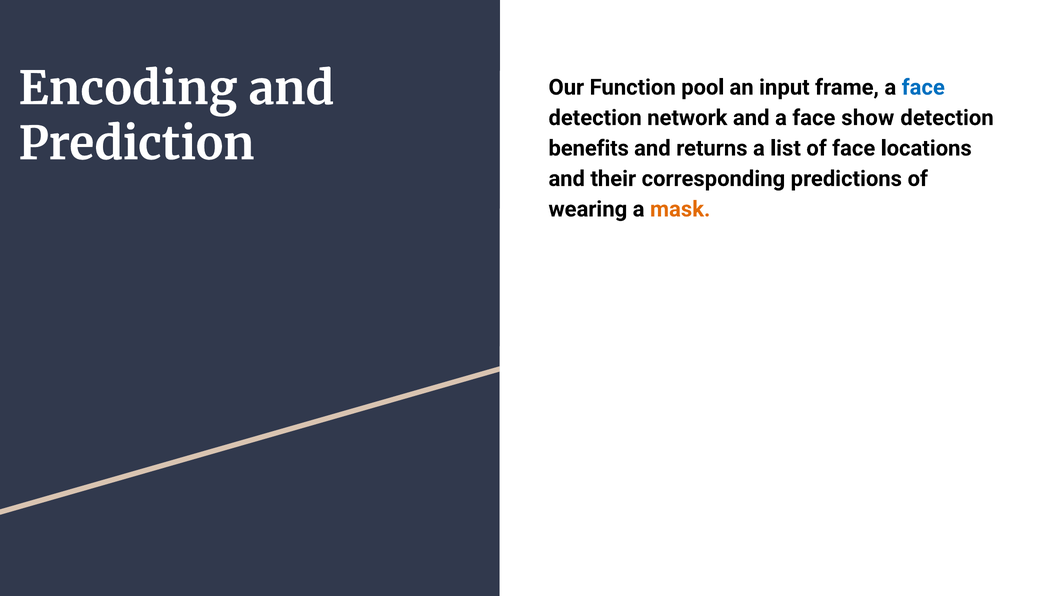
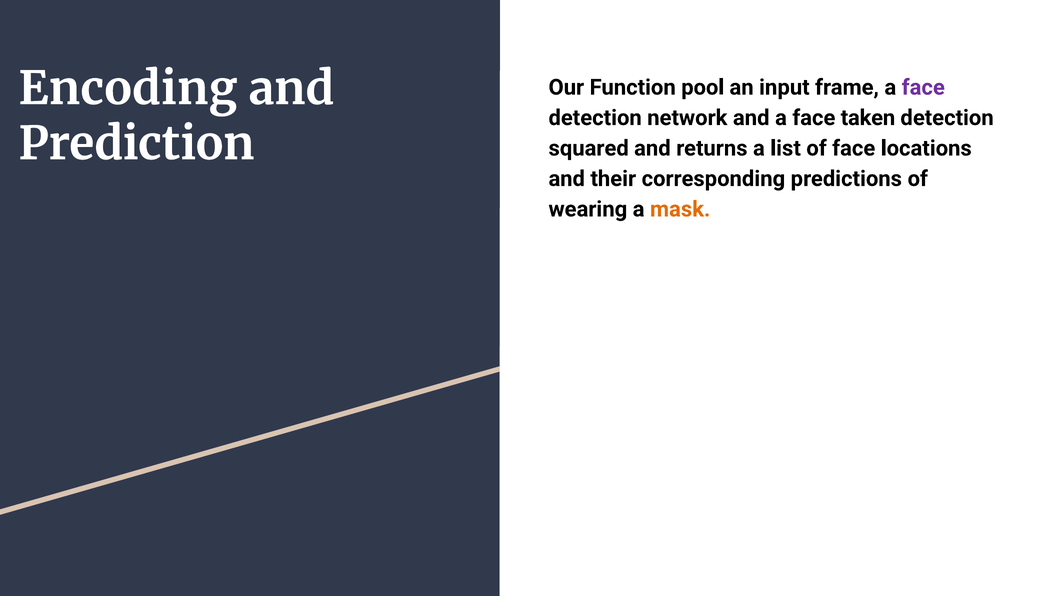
face at (923, 87) colour: blue -> purple
show: show -> taken
benefits: benefits -> squared
